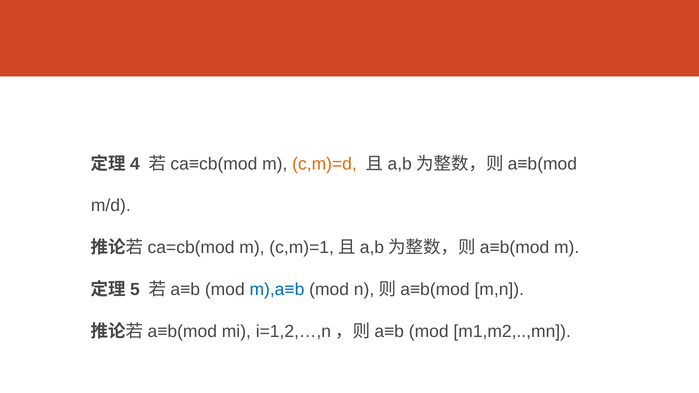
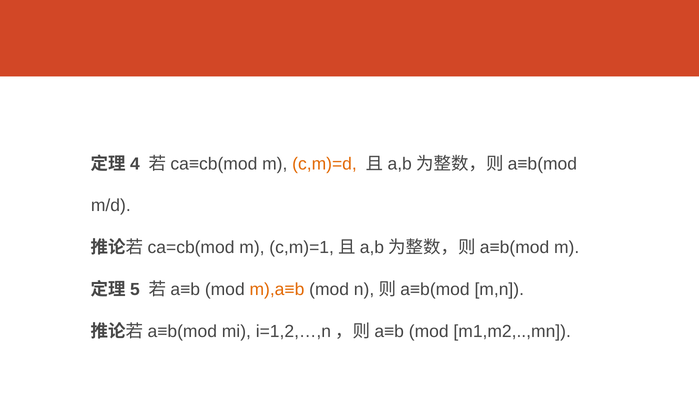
m),a≡b colour: blue -> orange
